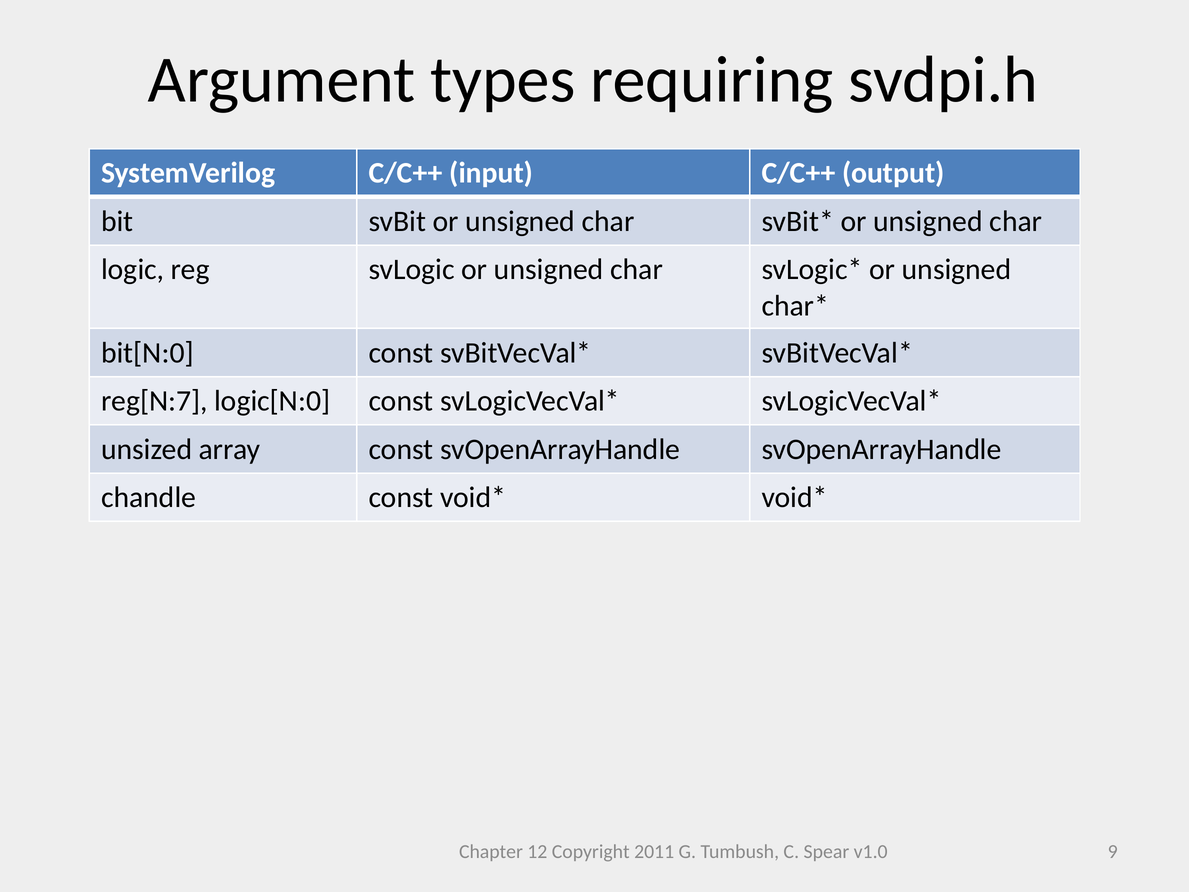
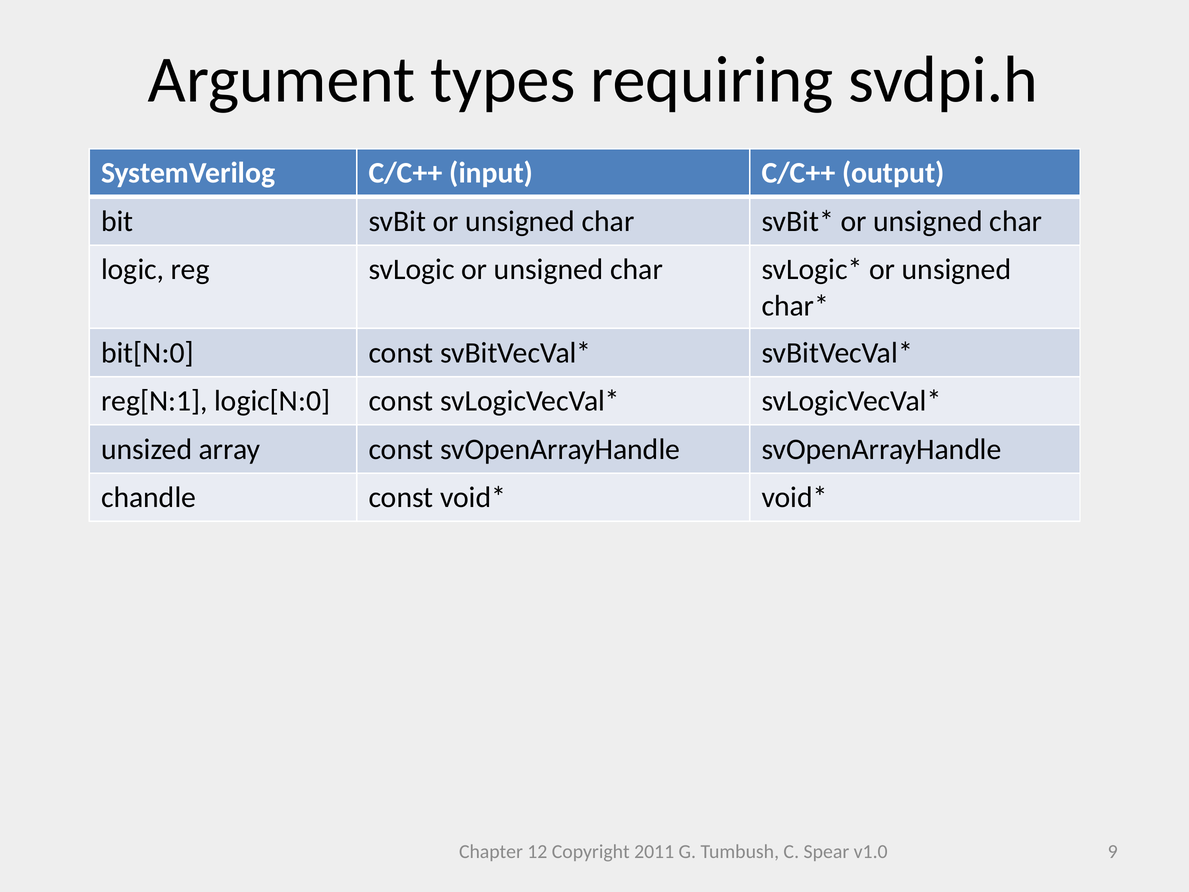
reg[N:7: reg[N:7 -> reg[N:1
